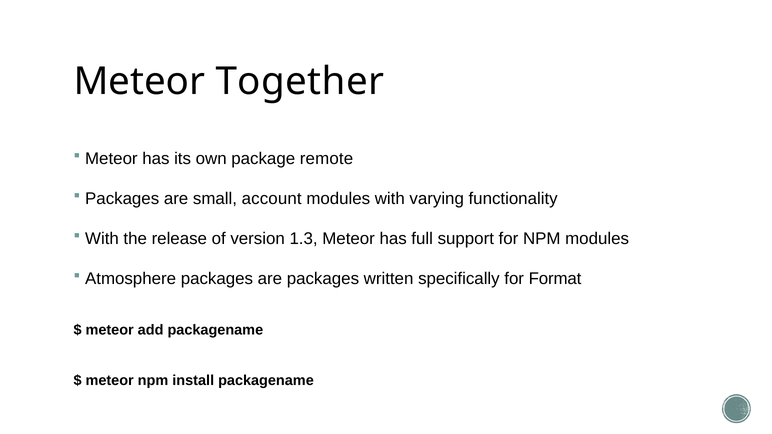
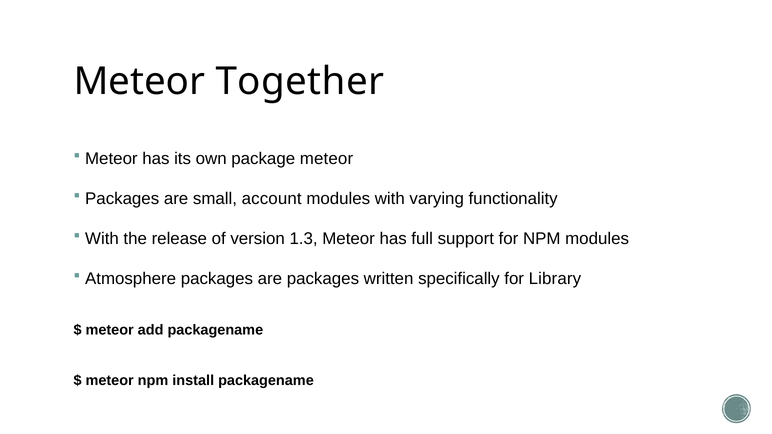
package remote: remote -> meteor
Format: Format -> Library
